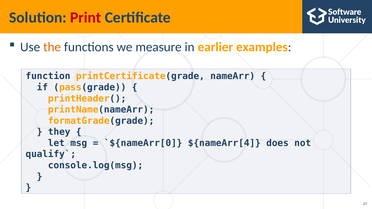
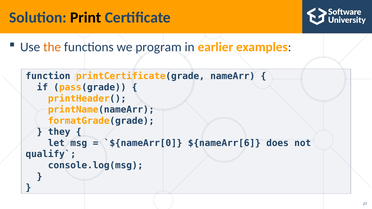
Print colour: red -> black
measure: measure -> program
${nameArr[4: ${nameArr[4 -> ${nameArr[6
